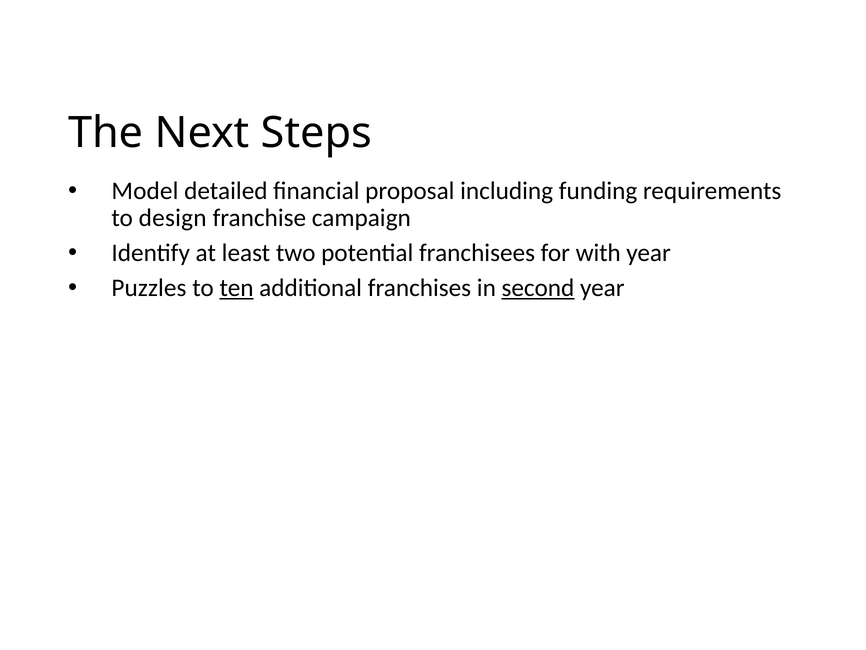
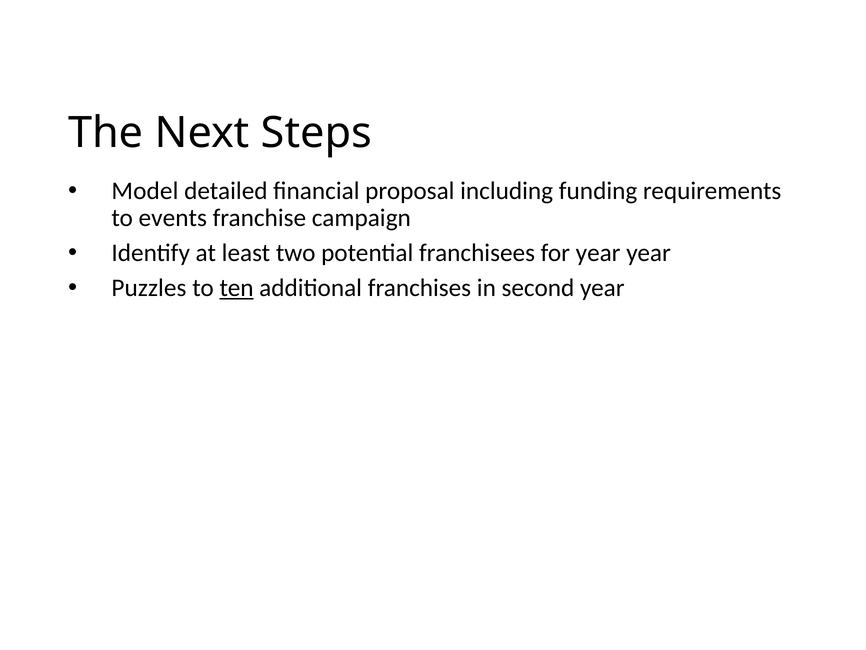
design: design -> events
for with: with -> year
second underline: present -> none
